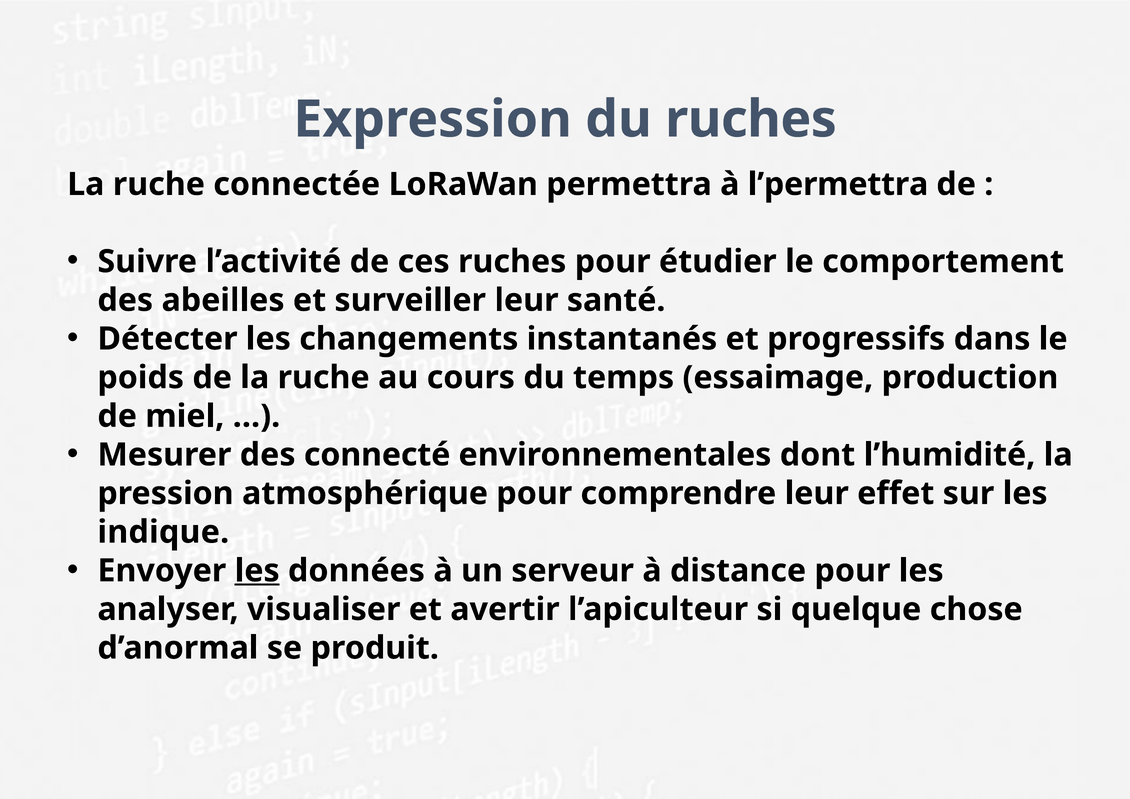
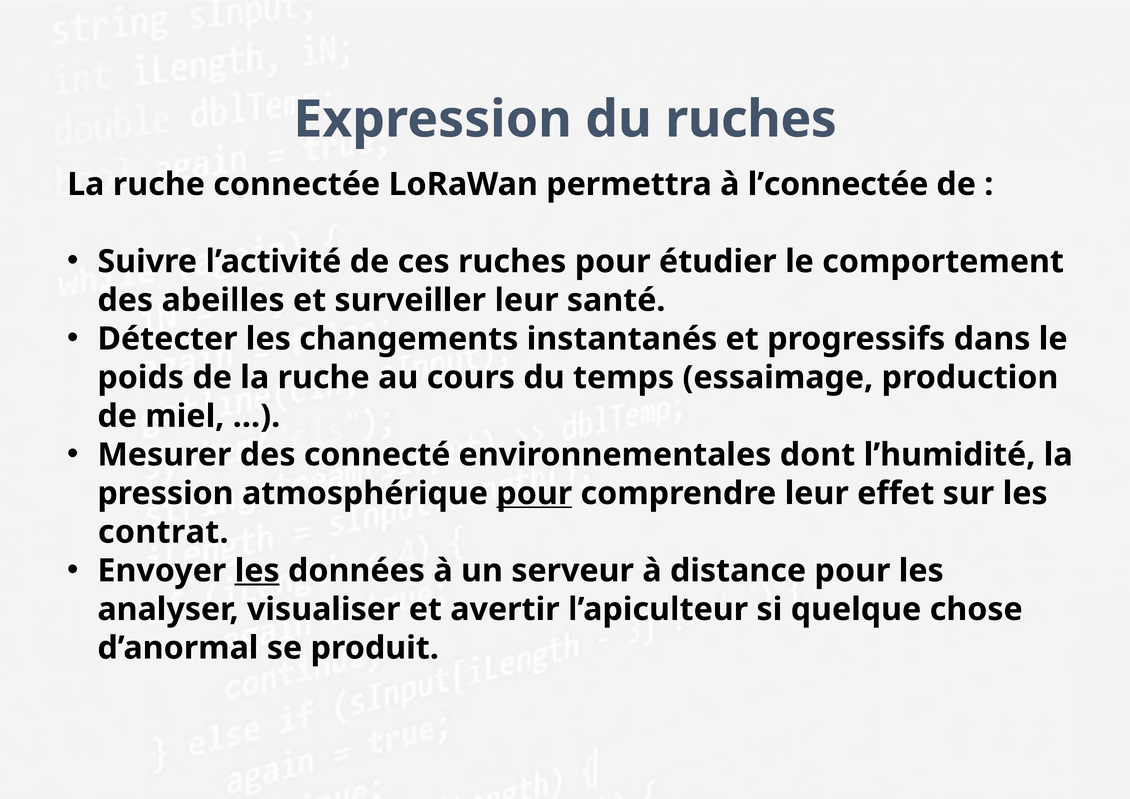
l’permettra: l’permettra -> l’connectée
pour at (534, 494) underline: none -> present
indique: indique -> contrat
